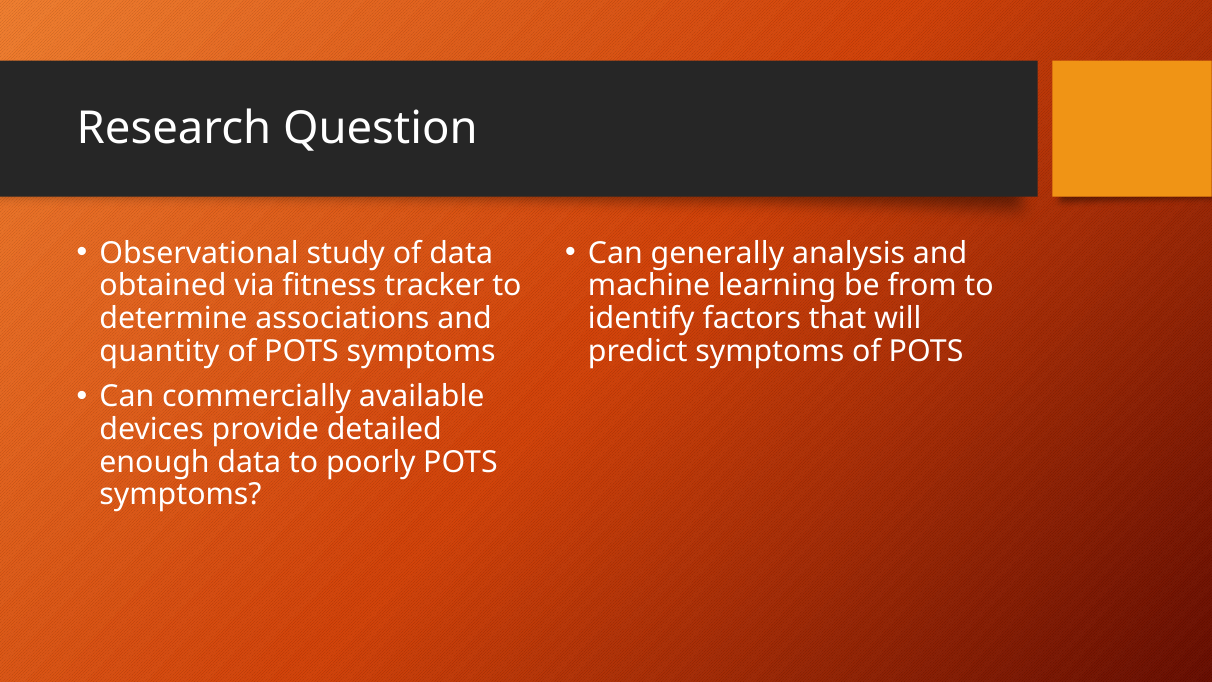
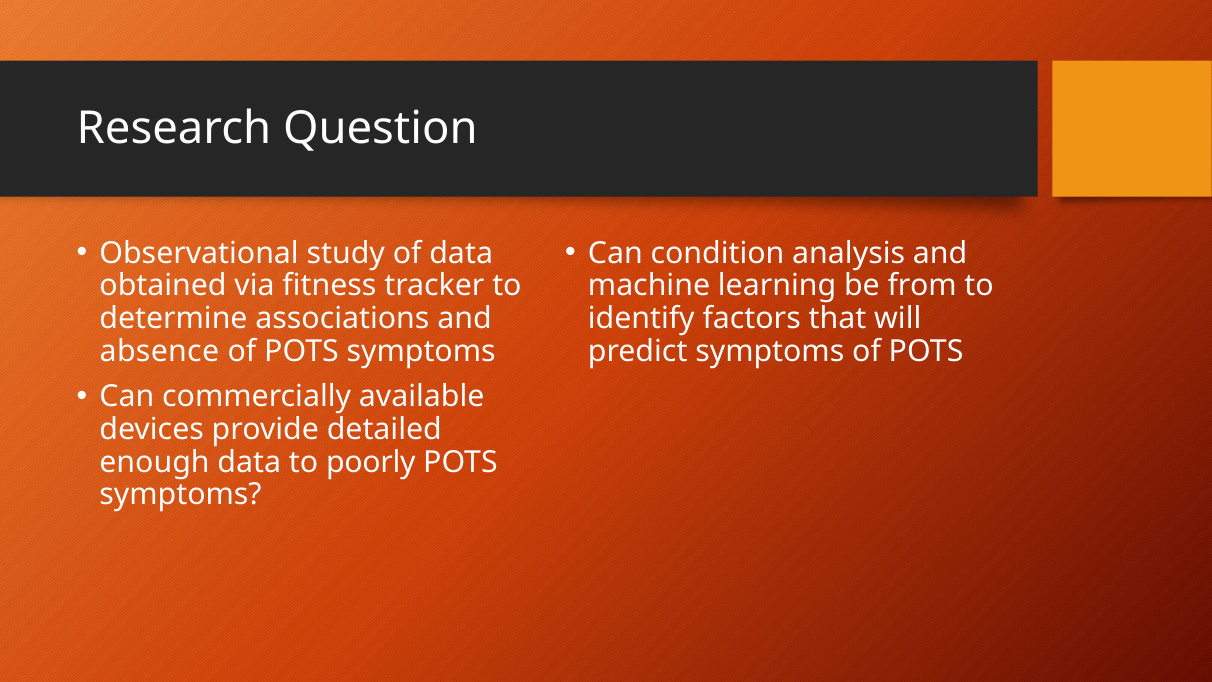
generally: generally -> condition
quantity: quantity -> absence
